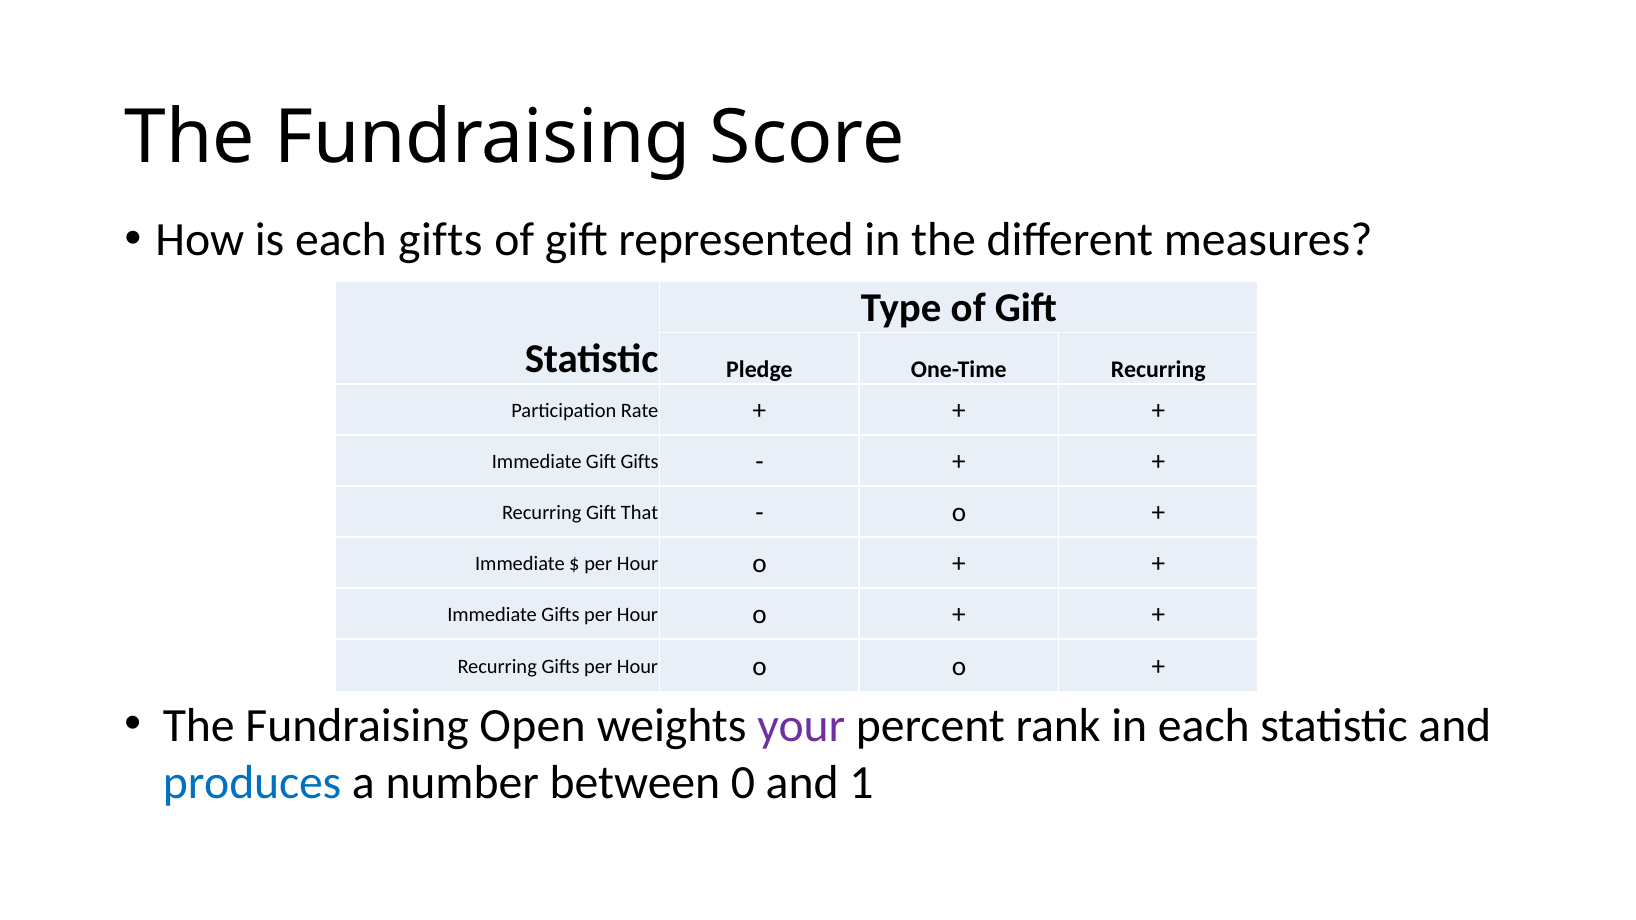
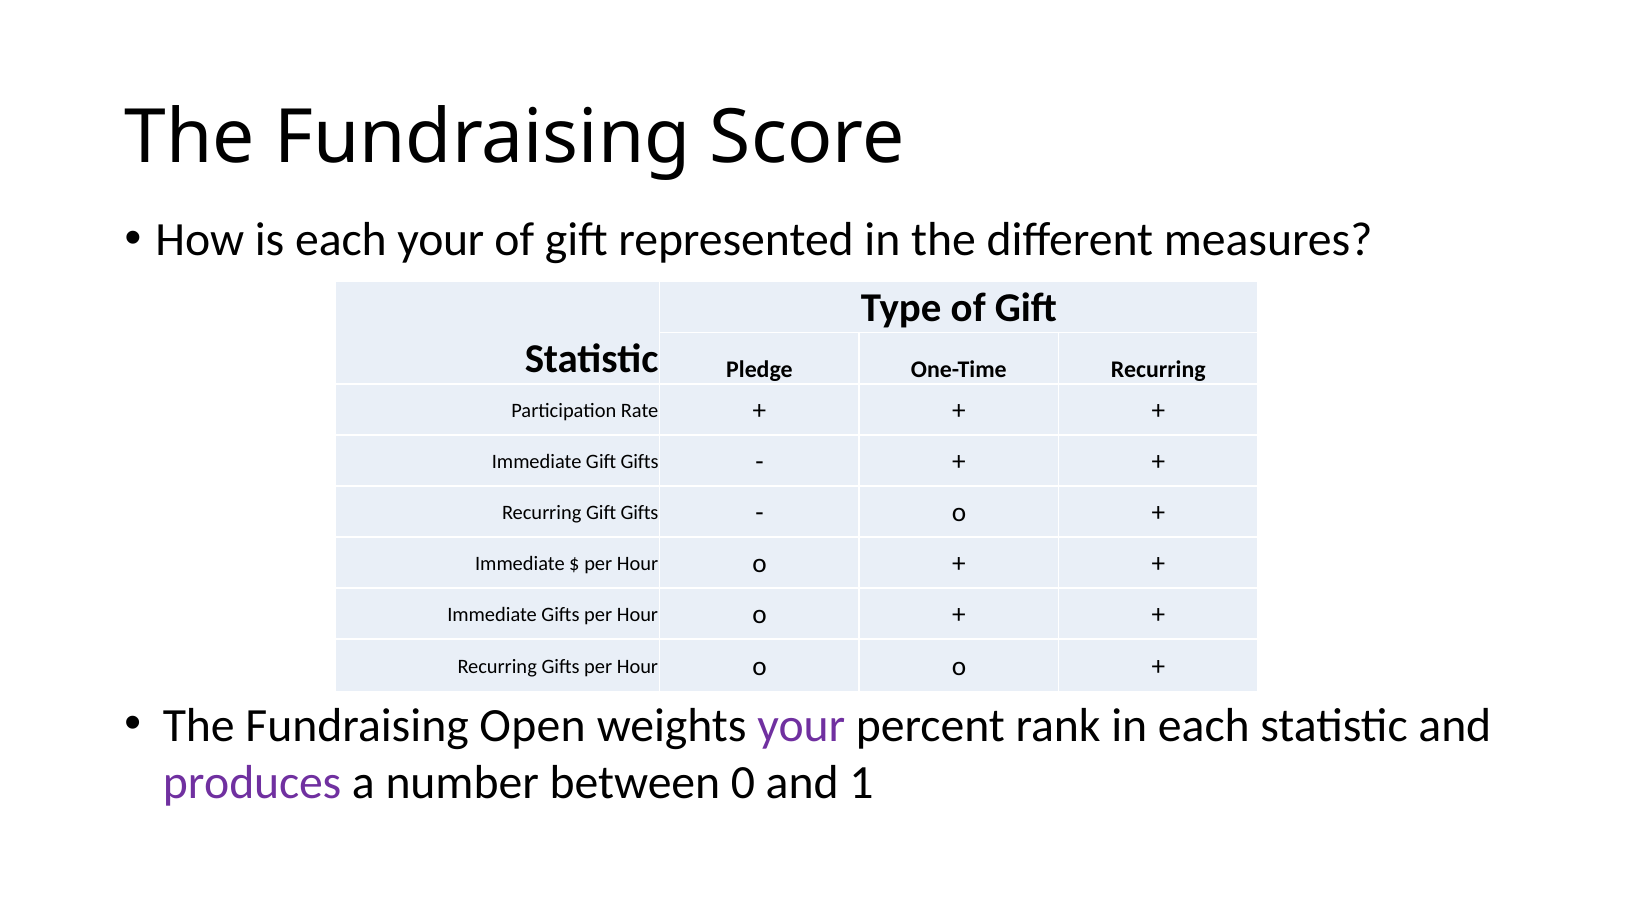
each gifts: gifts -> your
Recurring Gift That: That -> Gifts
produces colour: blue -> purple
